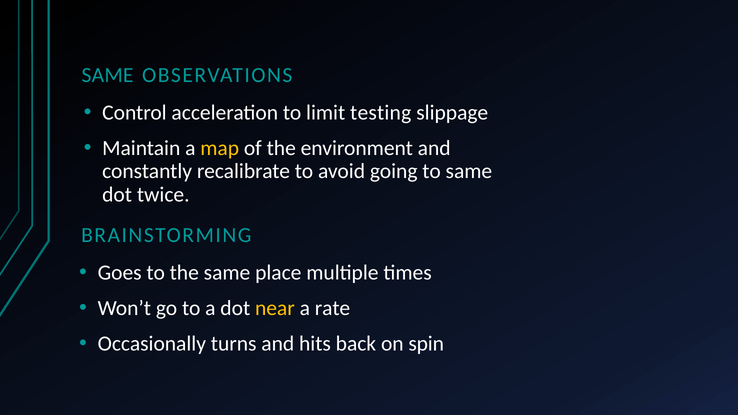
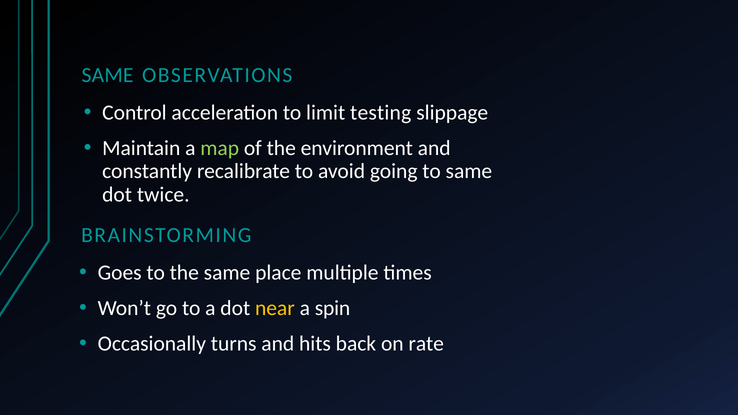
map colour: yellow -> light green
rate: rate -> spin
spin: spin -> rate
